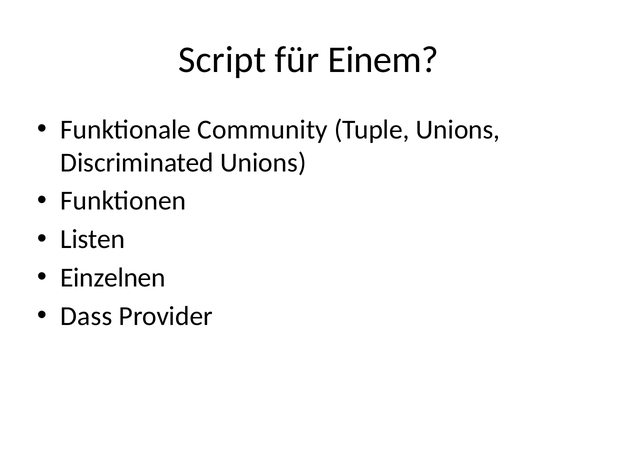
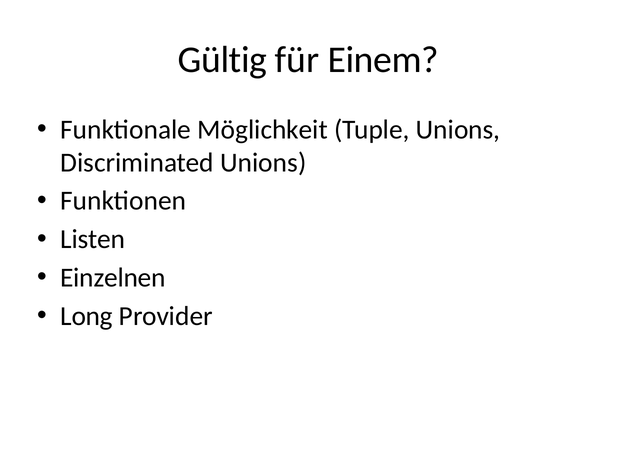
Script: Script -> Gültig
Community: Community -> Möglichkeit
Dass: Dass -> Long
